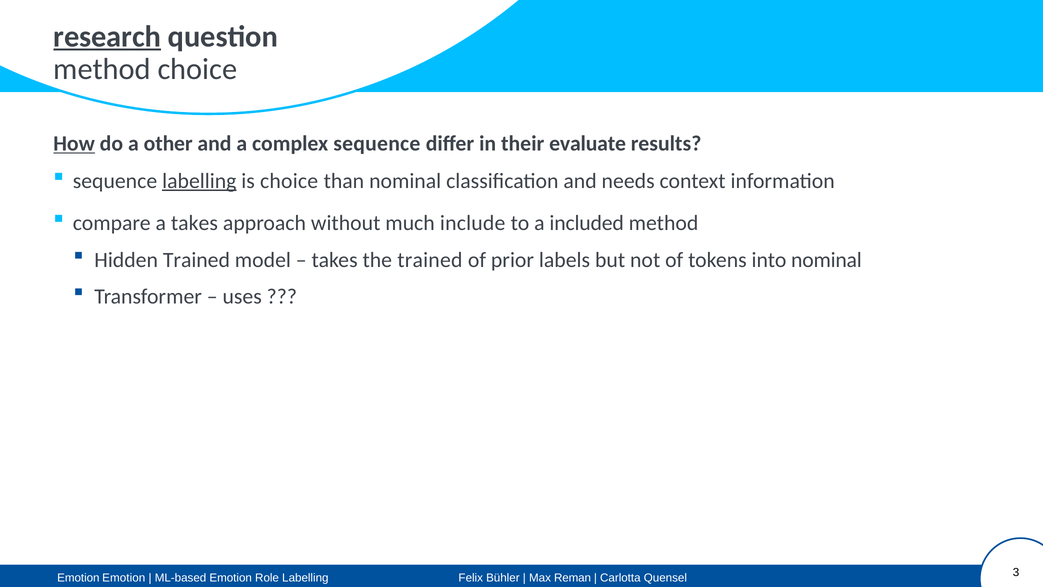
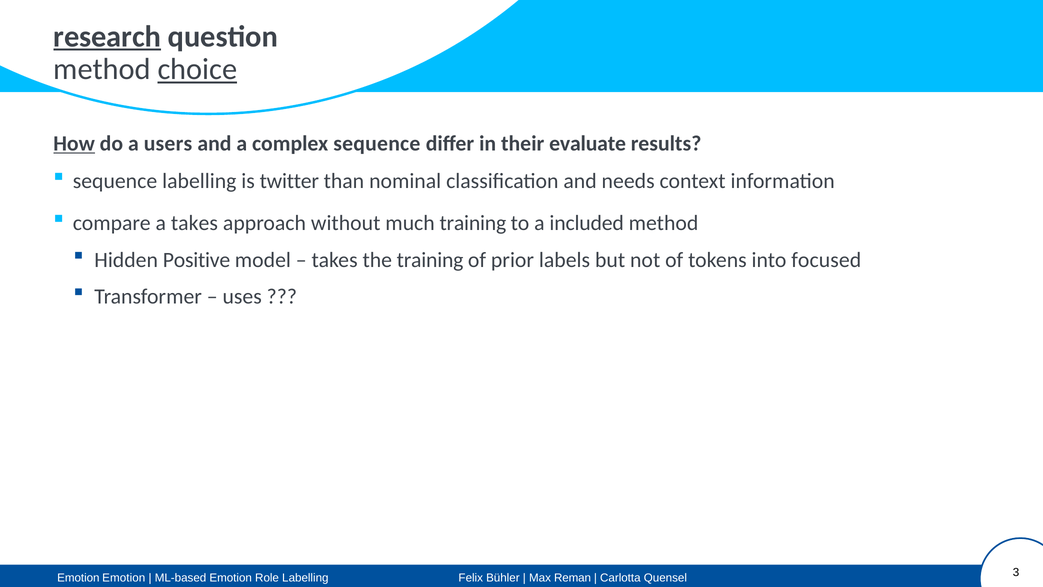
choice at (197, 69) underline: none -> present
other: other -> users
labelling at (199, 181) underline: present -> none
is choice: choice -> twitter
much include: include -> training
Hidden Trained: Trained -> Positive
the trained: trained -> training
into nominal: nominal -> focused
